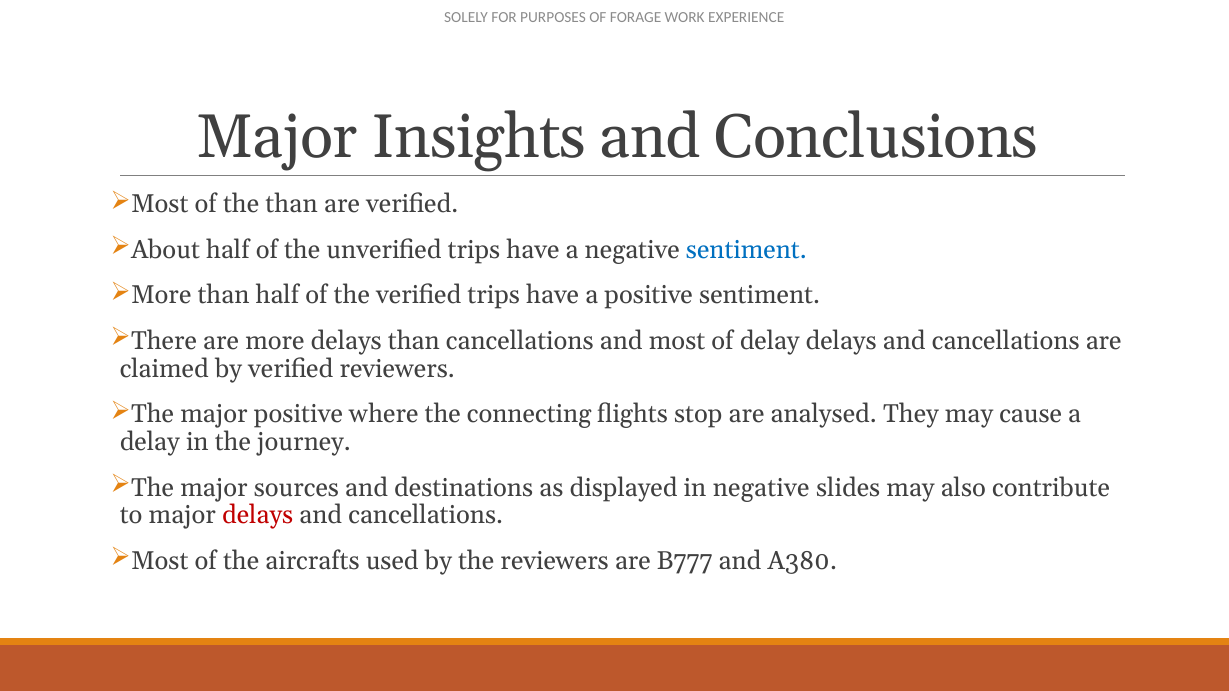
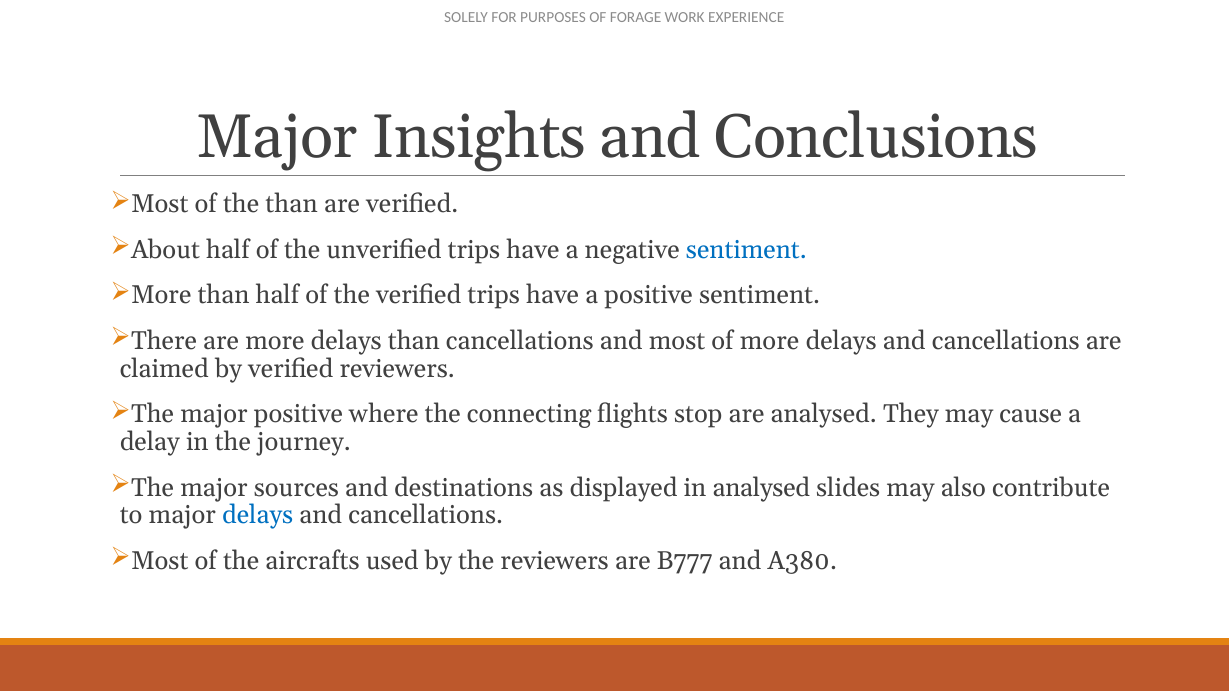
of delay: delay -> more
in negative: negative -> analysed
delays at (258, 516) colour: red -> blue
